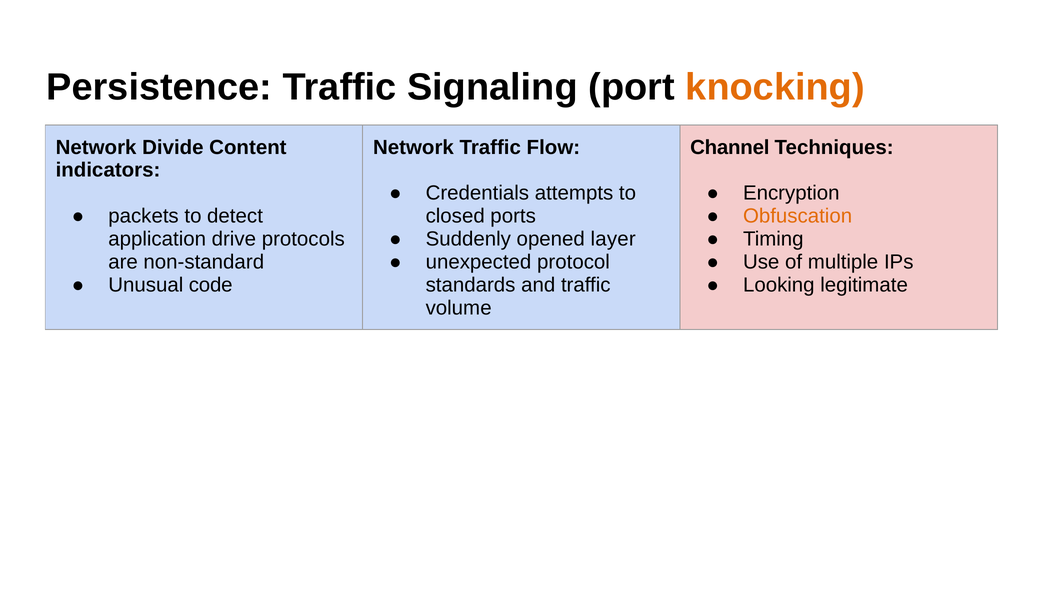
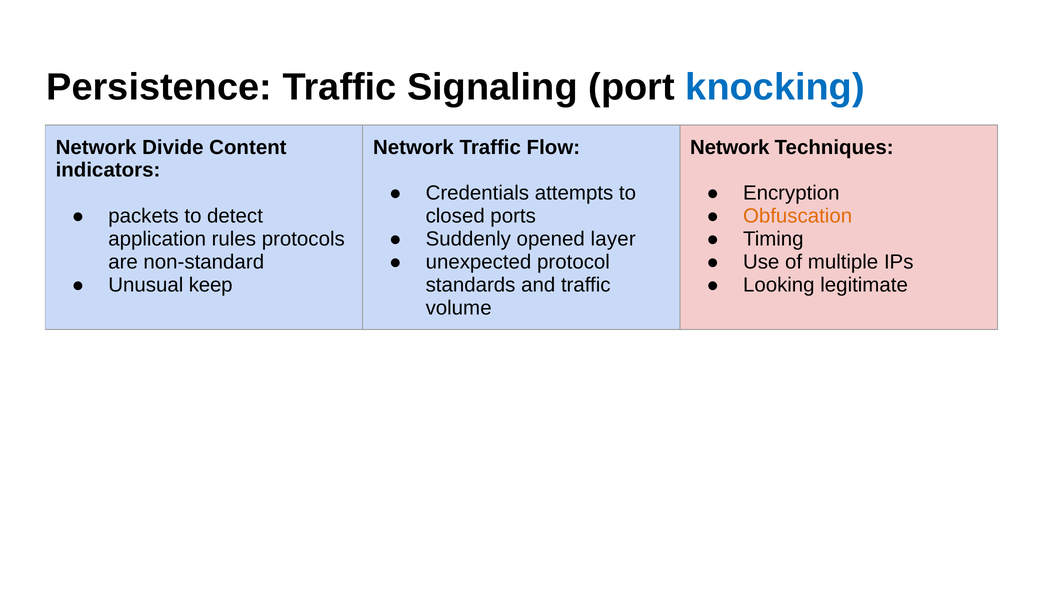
knocking colour: orange -> blue
Channel at (730, 147): Channel -> Network
drive: drive -> rules
code: code -> keep
